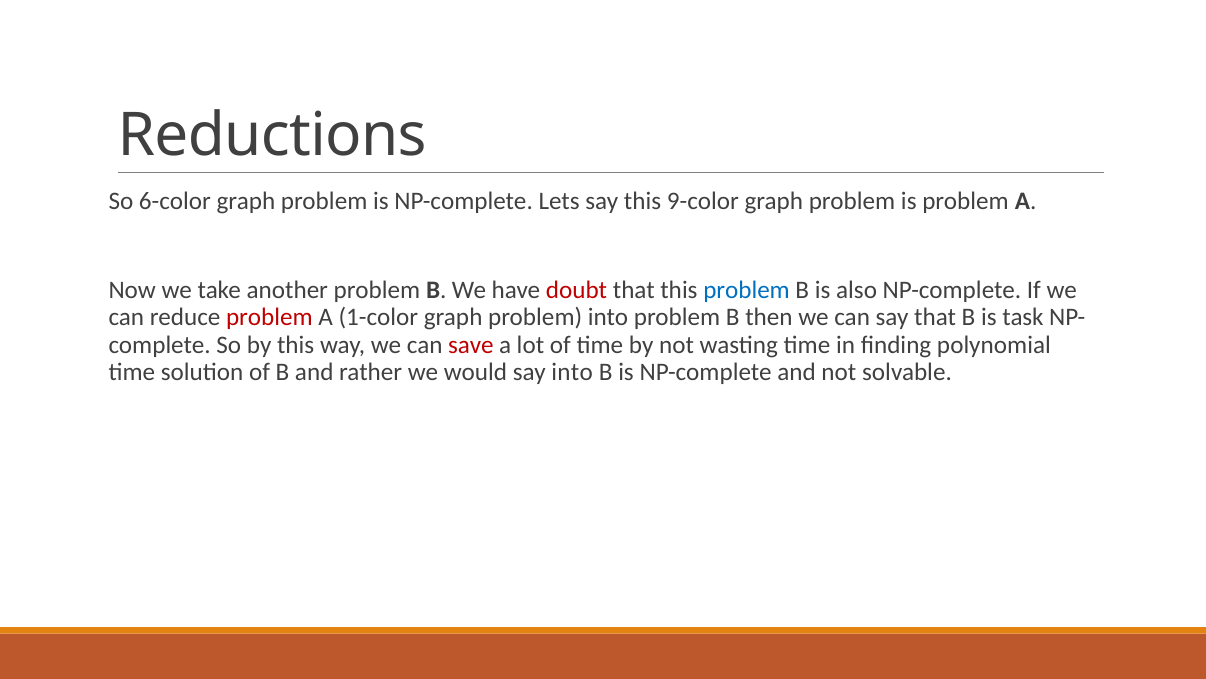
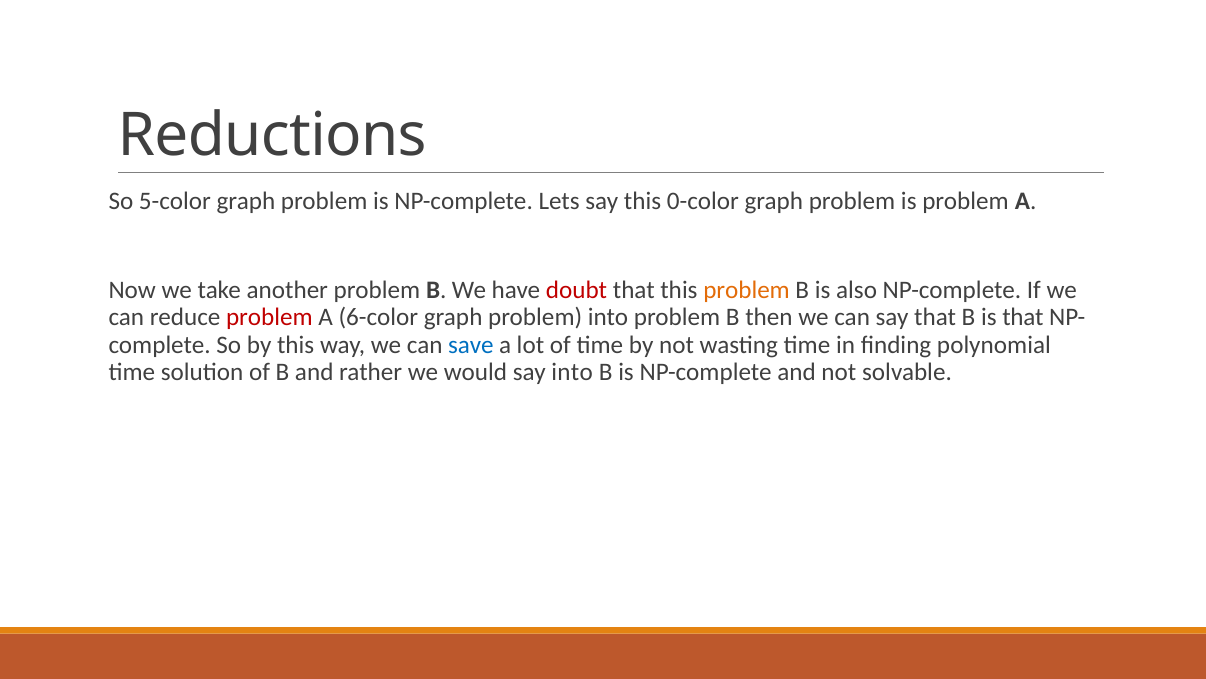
6-color: 6-color -> 5-color
9-color: 9-color -> 0-color
problem at (747, 290) colour: blue -> orange
1-color: 1-color -> 6-color
is task: task -> that
save colour: red -> blue
